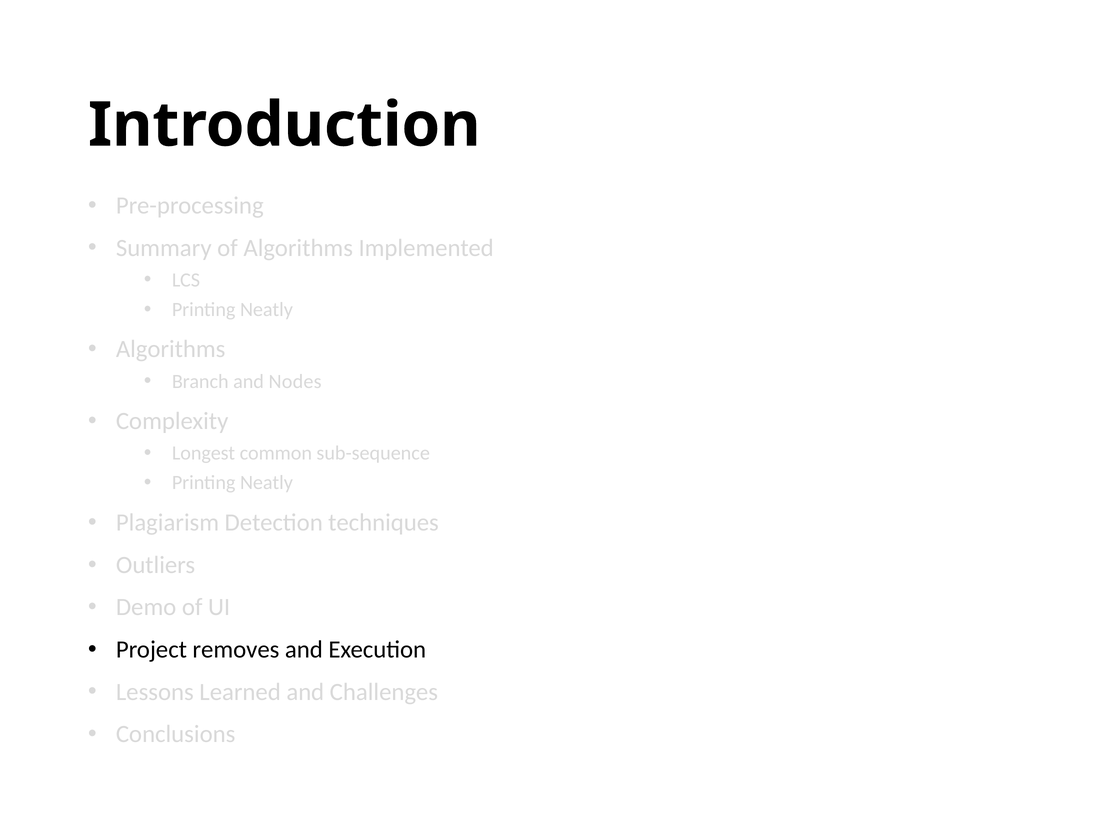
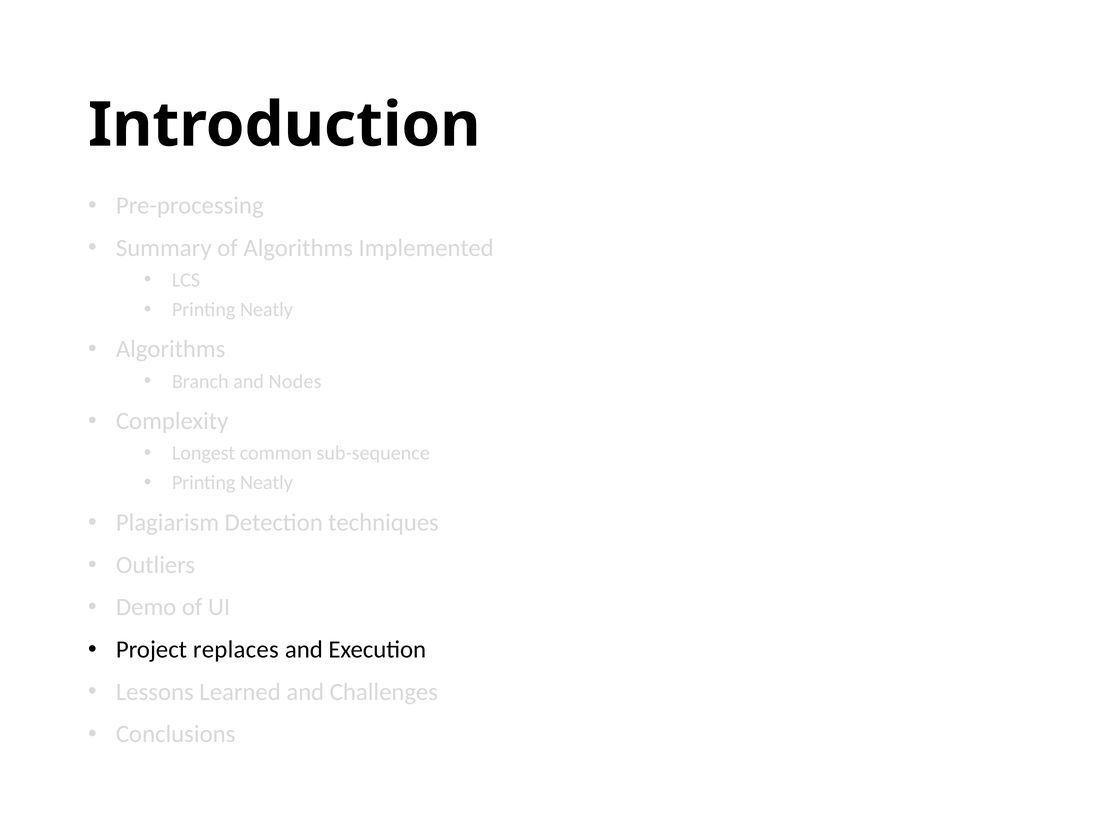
removes: removes -> replaces
